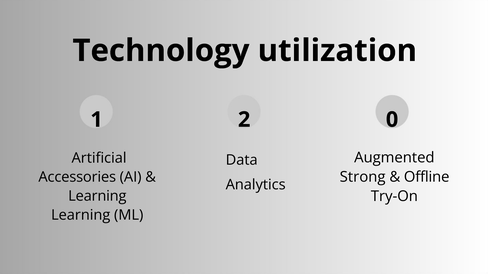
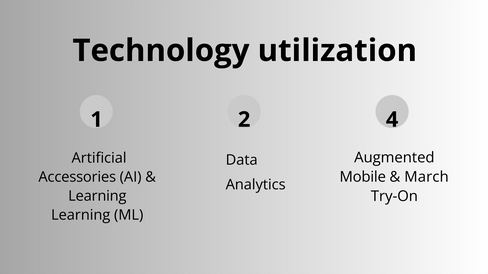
0: 0 -> 4
Strong: Strong -> Mobile
Offline: Offline -> March
